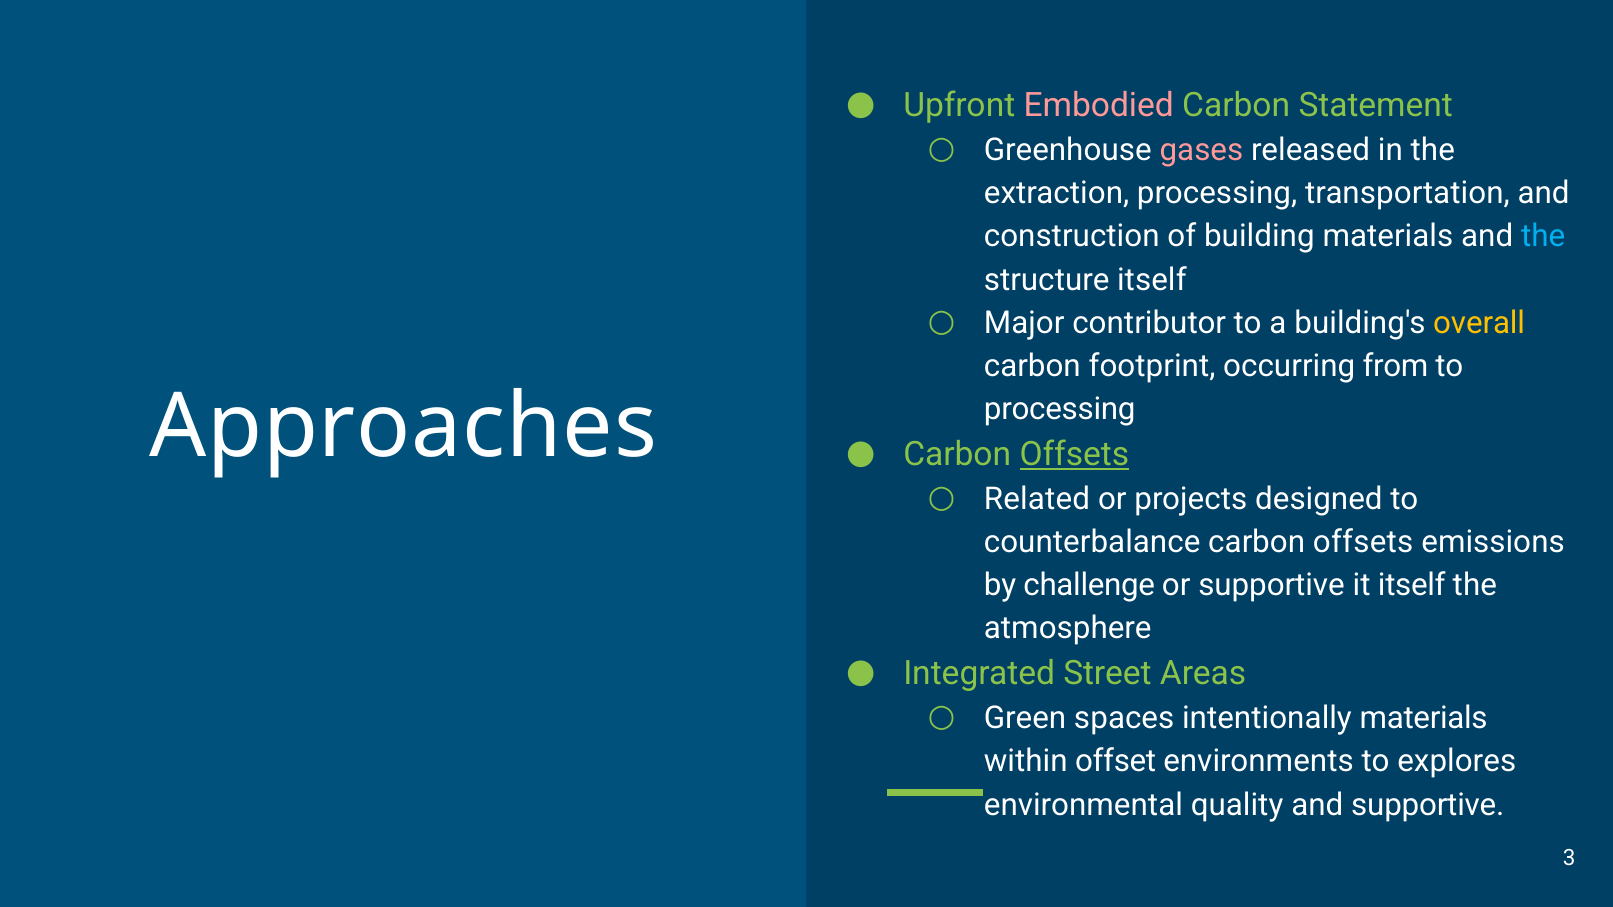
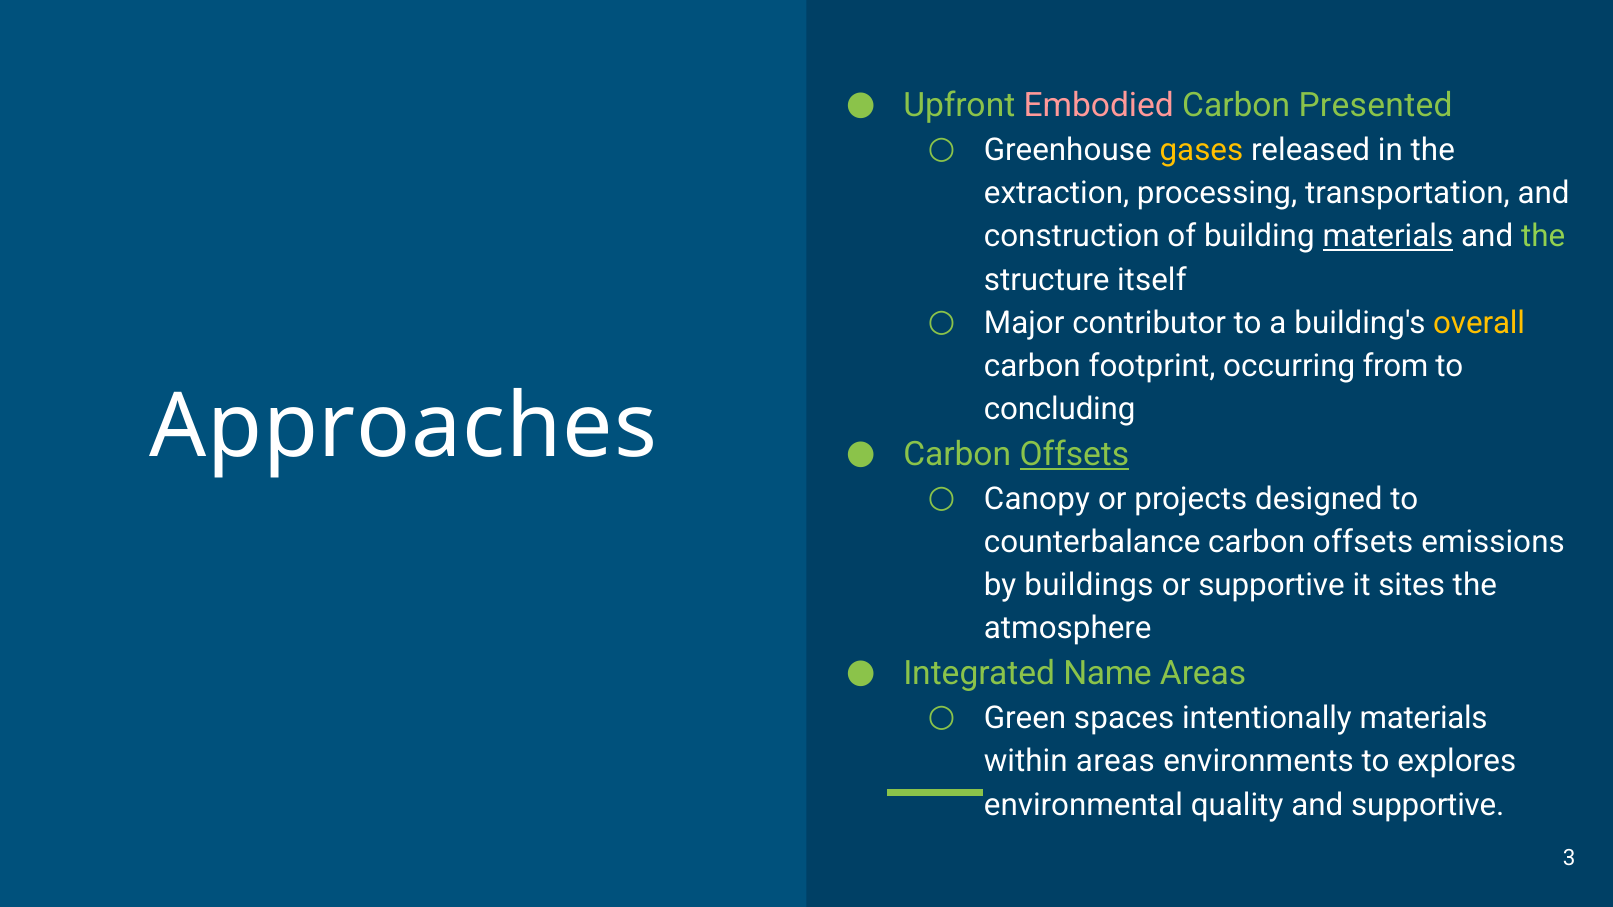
Statement: Statement -> Presented
gases colour: pink -> yellow
materials at (1388, 237) underline: none -> present
the at (1543, 237) colour: light blue -> light green
processing at (1060, 410): processing -> concluding
Related: Related -> Canopy
challenge: challenge -> buildings
it itself: itself -> sites
Street: Street -> Name
within offset: offset -> areas
